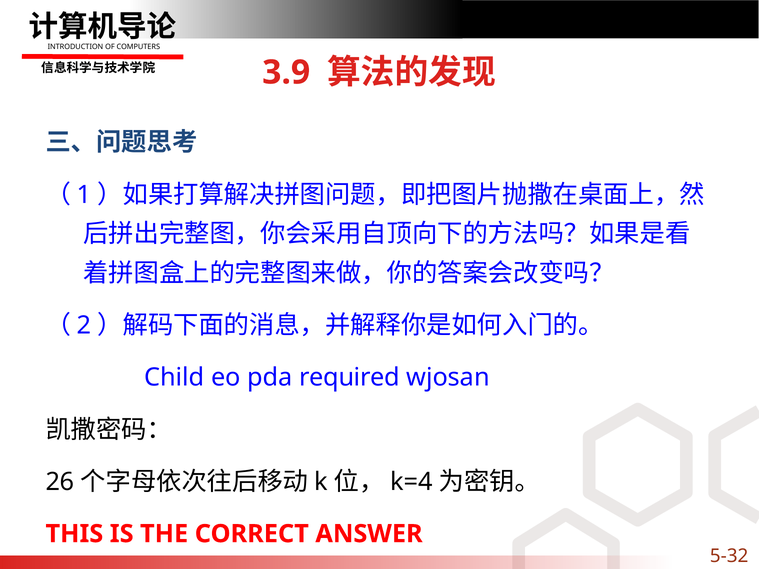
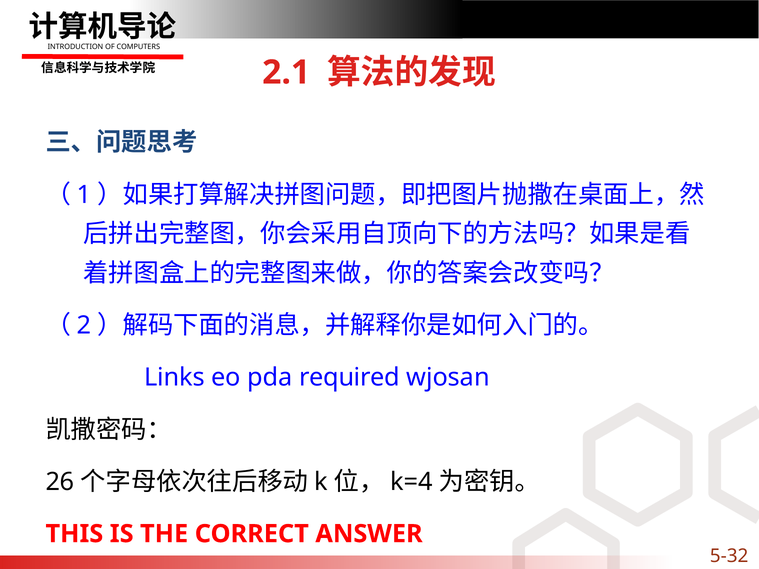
3.9: 3.9 -> 2.1
Child: Child -> Links
